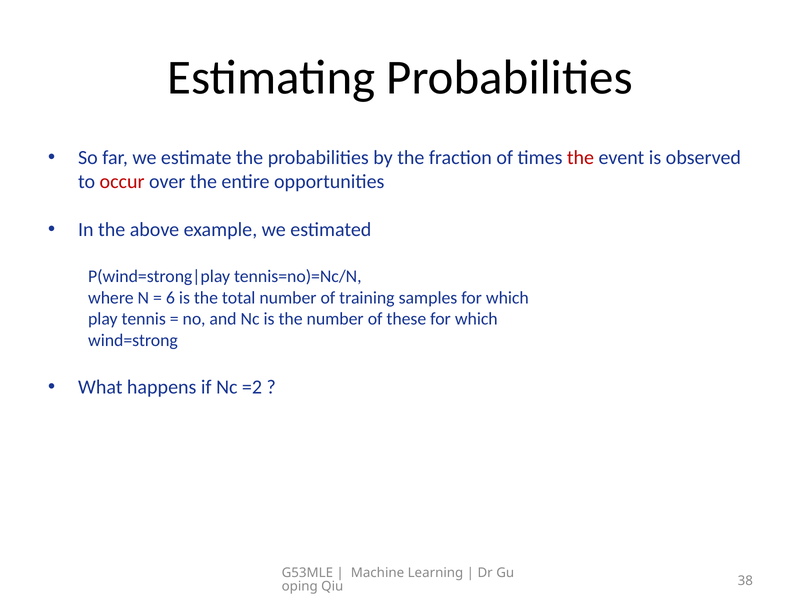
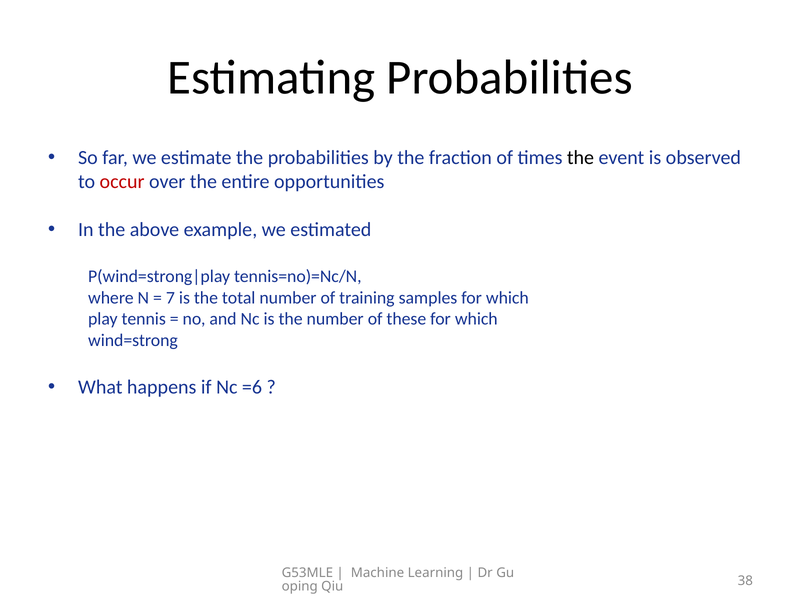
the at (580, 158) colour: red -> black
6: 6 -> 7
=2: =2 -> =6
